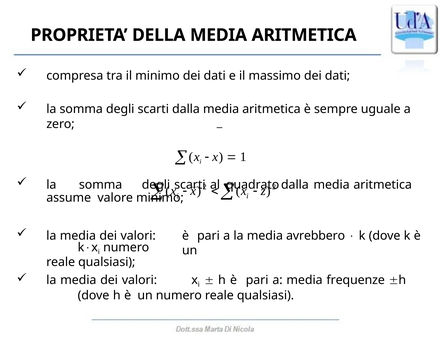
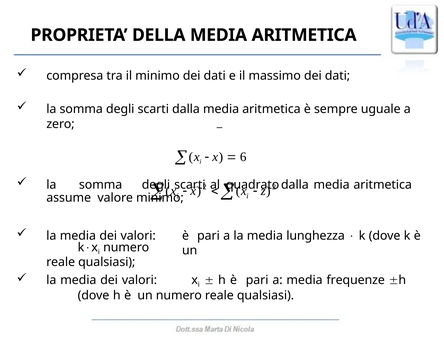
1: 1 -> 6
avrebbero: avrebbero -> lunghezza
